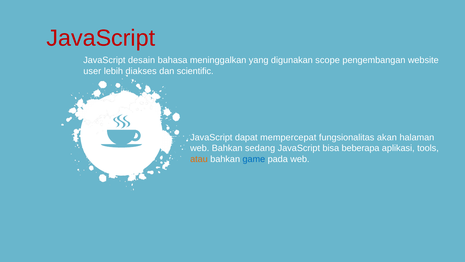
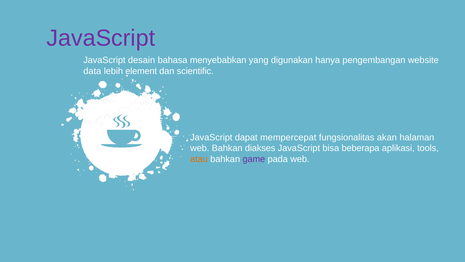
JavaScript at (101, 38) colour: red -> purple
meninggalkan: meninggalkan -> menyebabkan
scope: scope -> hanya
user: user -> data
diakses: diakses -> element
sedang: sedang -> diakses
game colour: blue -> purple
